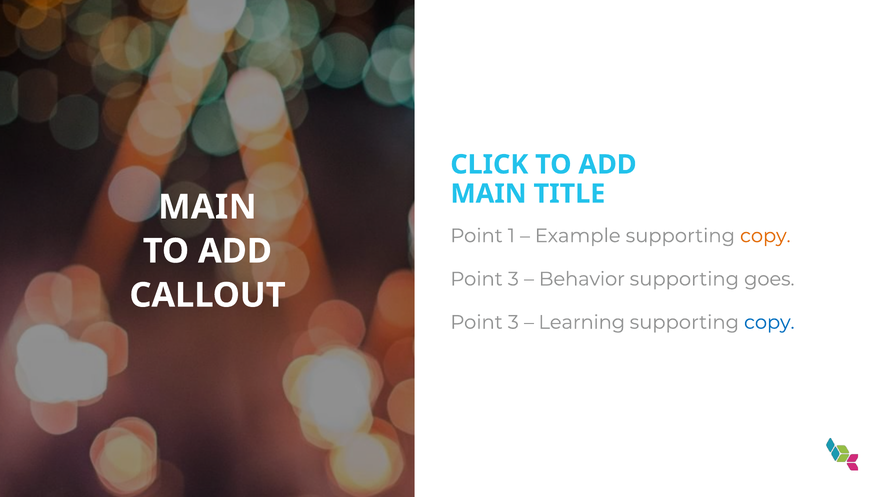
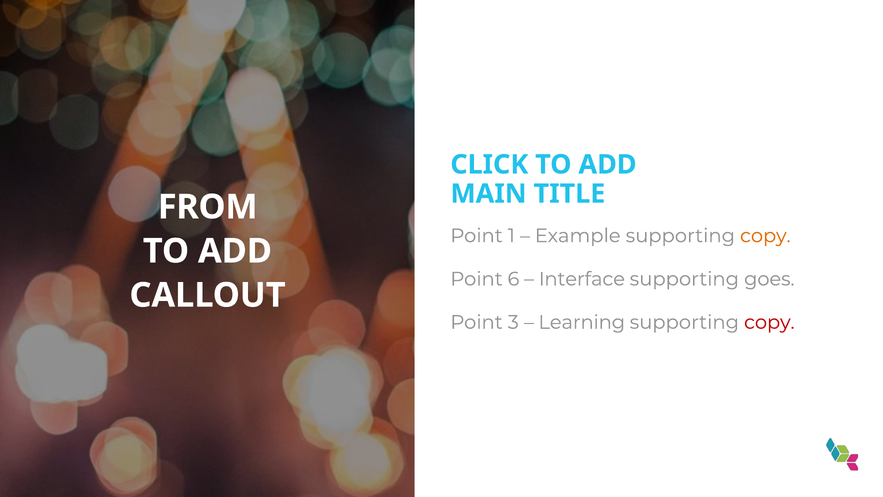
MAIN at (207, 207): MAIN -> FROM
3 at (513, 279): 3 -> 6
Behavior: Behavior -> Interface
copy at (769, 322) colour: blue -> red
